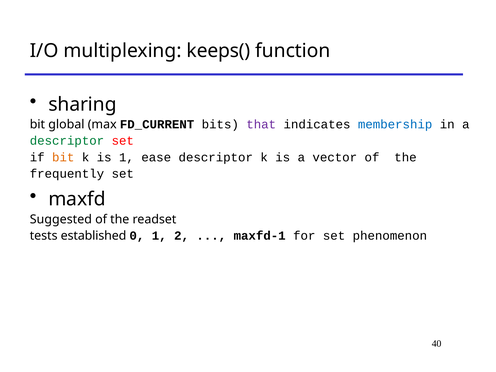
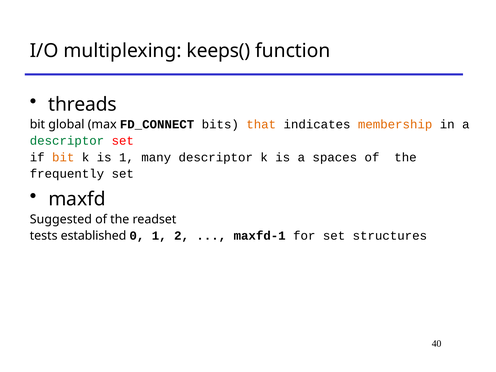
sharing: sharing -> threads
FD_CURRENT: FD_CURRENT -> FD_CONNECT
that colour: purple -> orange
membership colour: blue -> orange
ease: ease -> many
vector: vector -> spaces
phenomenon: phenomenon -> structures
